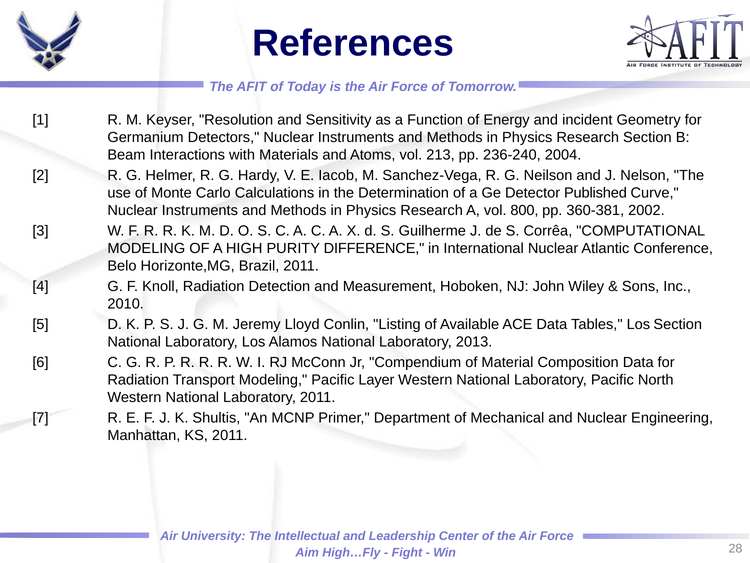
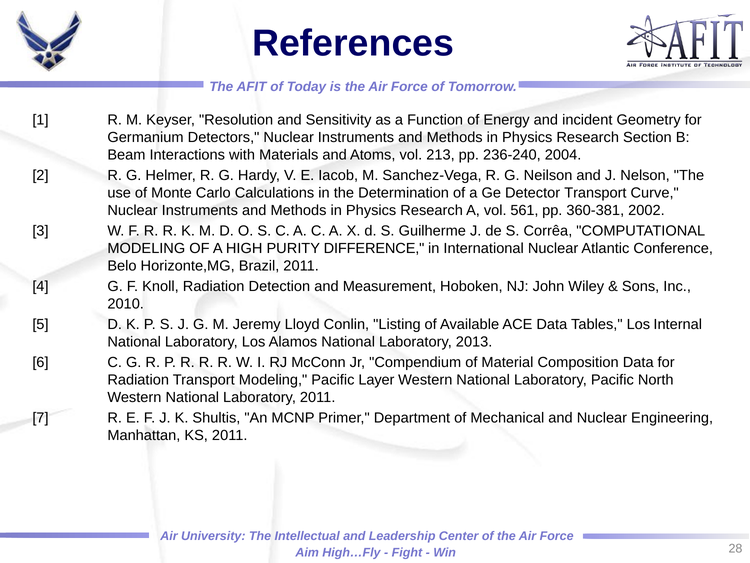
Detector Published: Published -> Transport
800: 800 -> 561
Los Section: Section -> Internal
